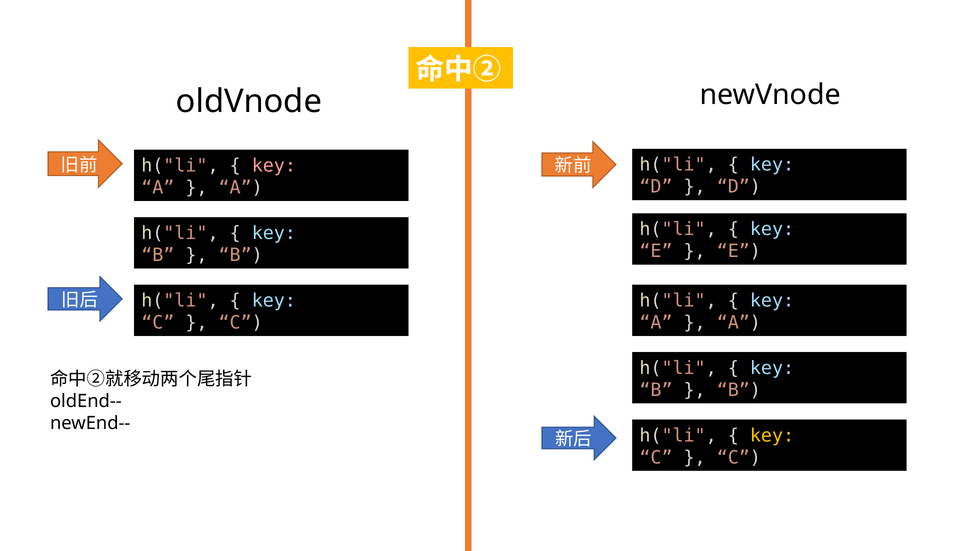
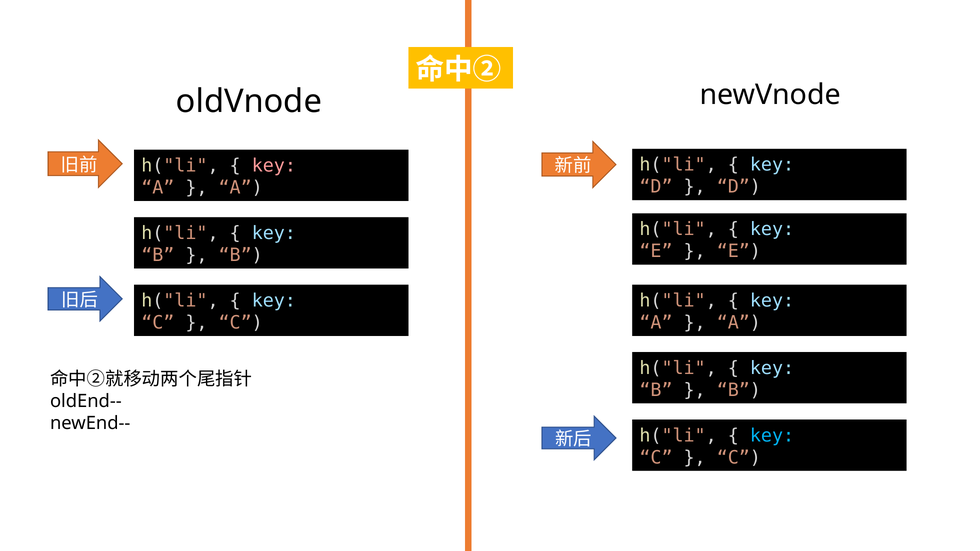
key at (772, 436) colour: yellow -> light blue
